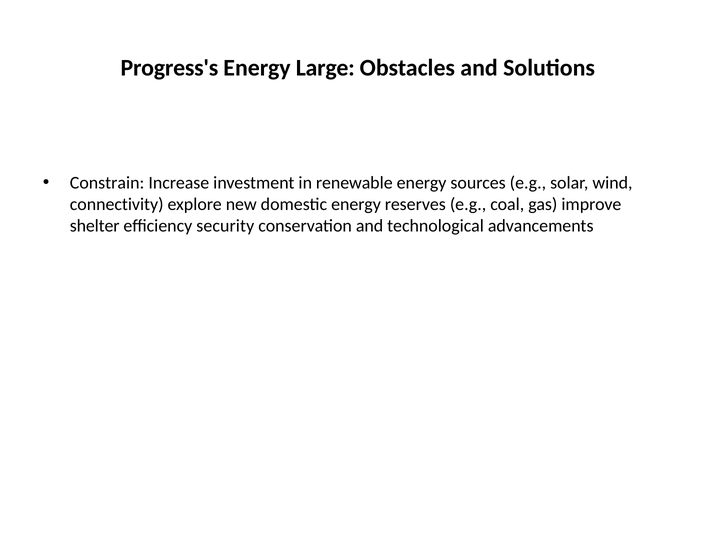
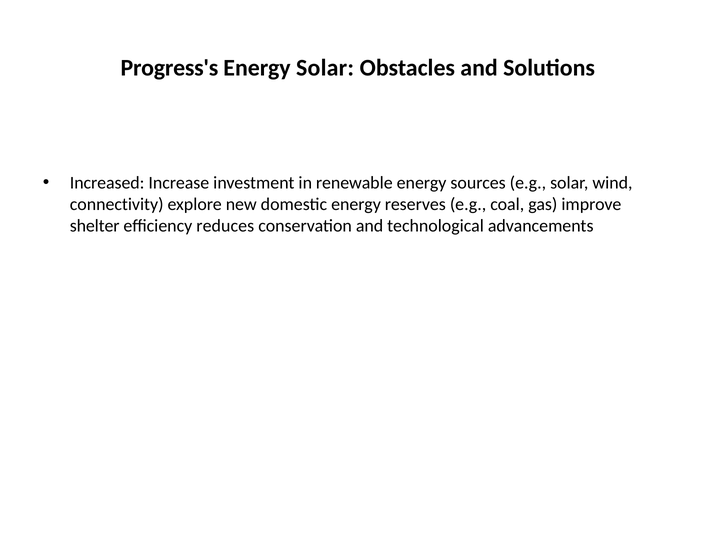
Energy Large: Large -> Solar
Constrain: Constrain -> Increased
security: security -> reduces
